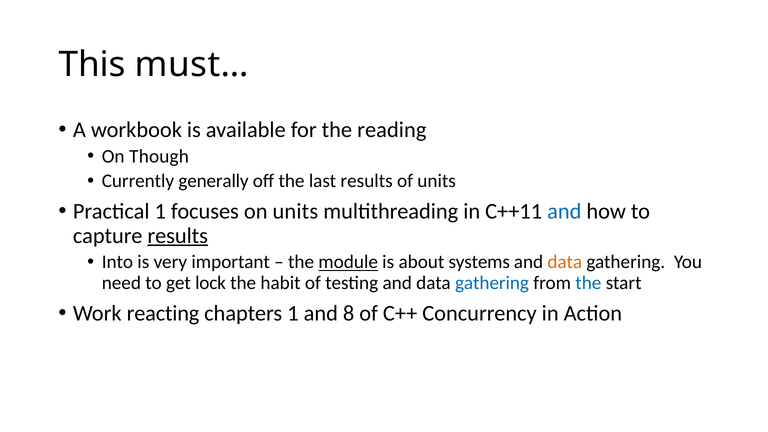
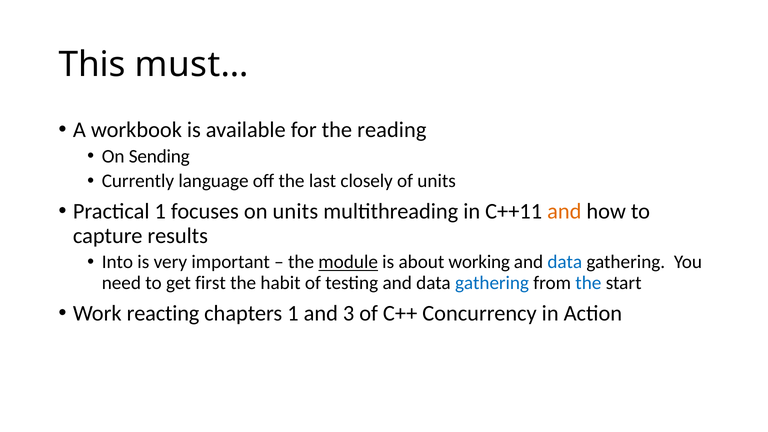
Though: Though -> Sending
generally: generally -> language
last results: results -> closely
and at (564, 211) colour: blue -> orange
results at (178, 236) underline: present -> none
systems: systems -> working
data at (565, 262) colour: orange -> blue
lock: lock -> first
8: 8 -> 3
